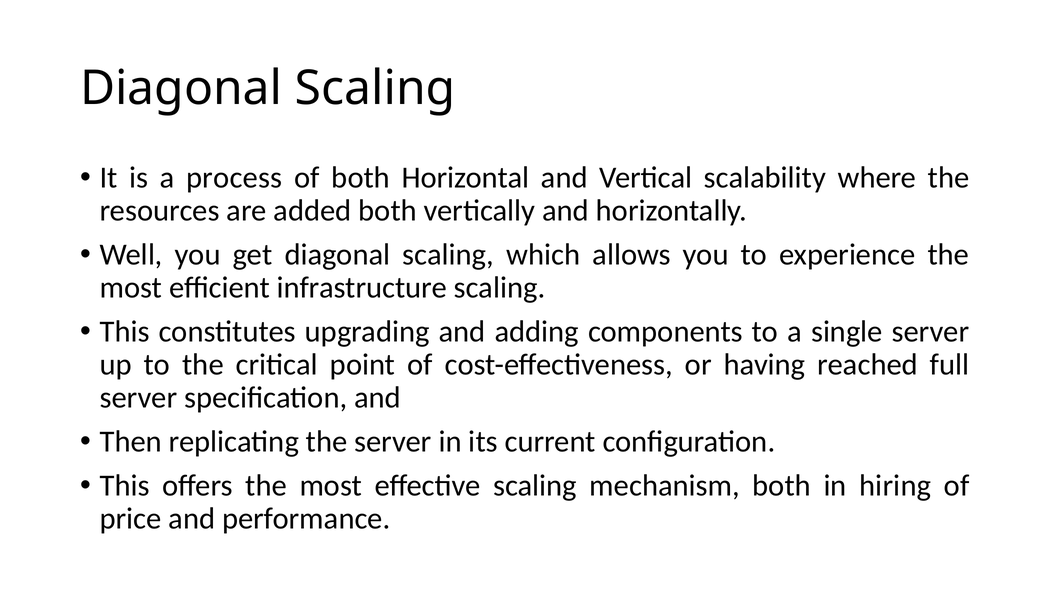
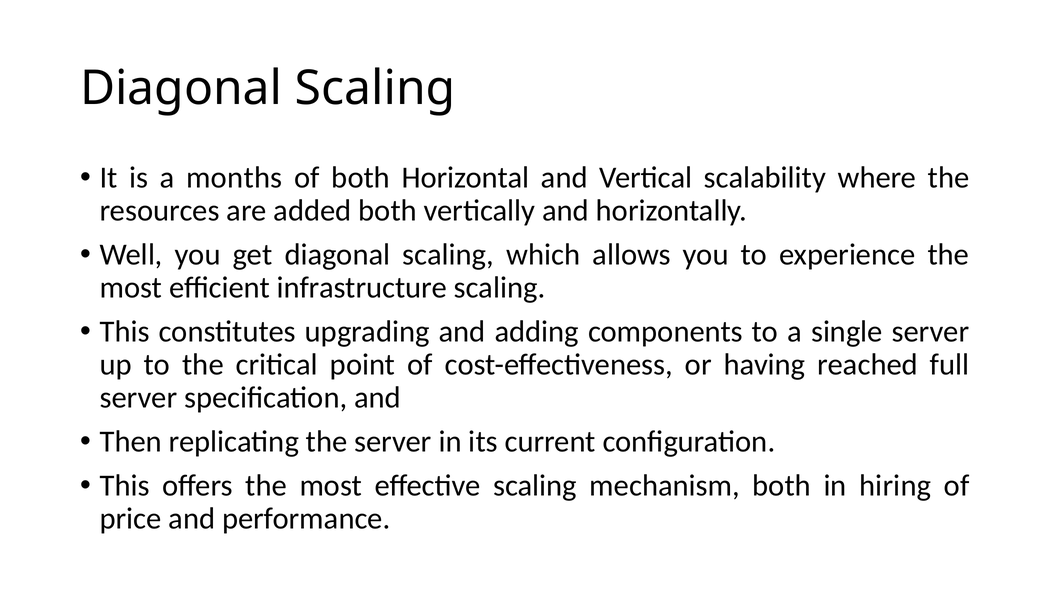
process: process -> months
